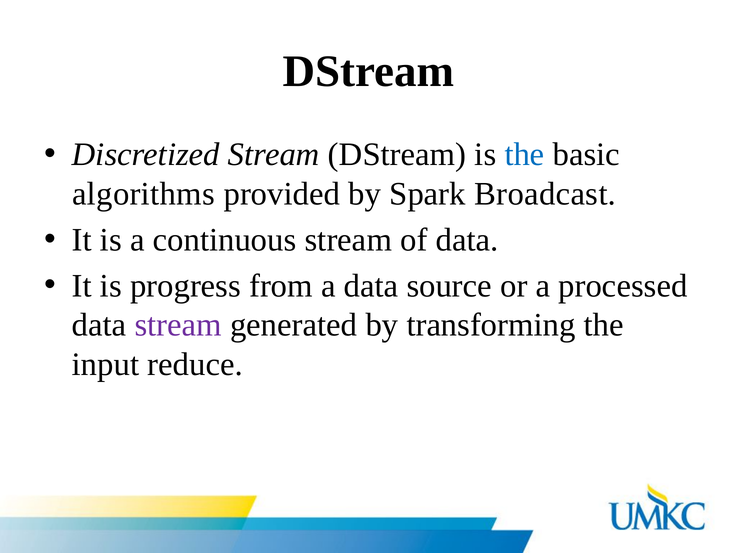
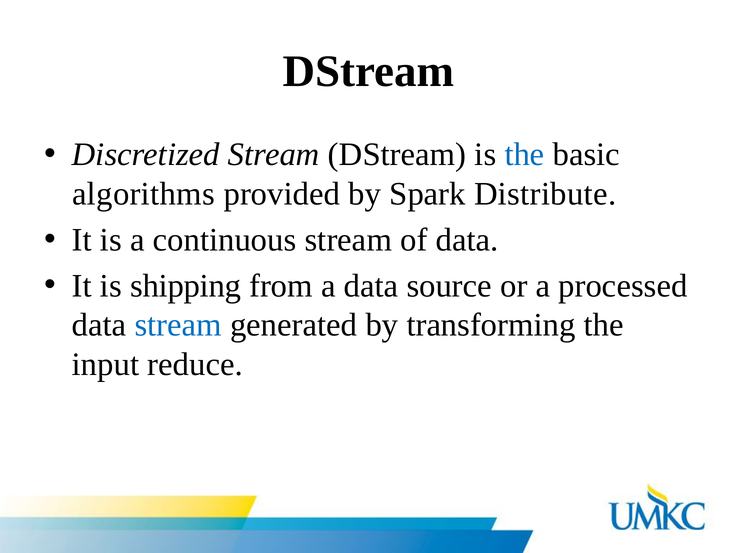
Broadcast: Broadcast -> Distribute
progress: progress -> shipping
stream at (178, 325) colour: purple -> blue
